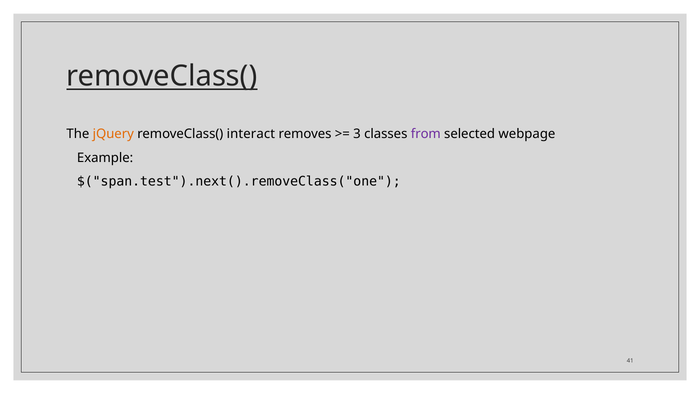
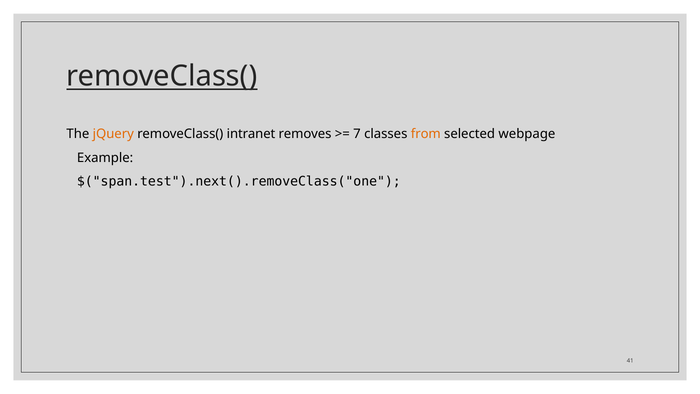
interact: interact -> intranet
3: 3 -> 7
from colour: purple -> orange
